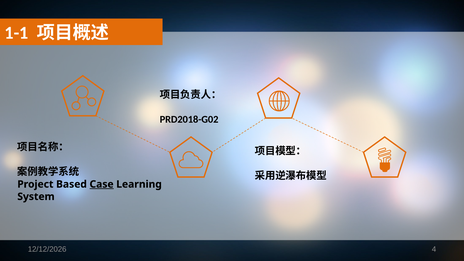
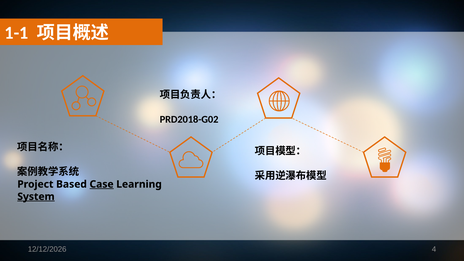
System underline: none -> present
